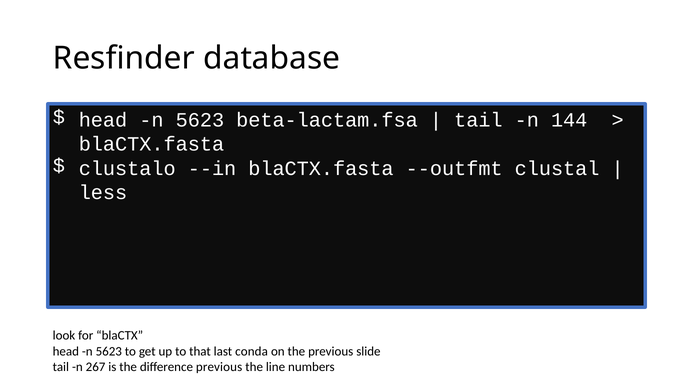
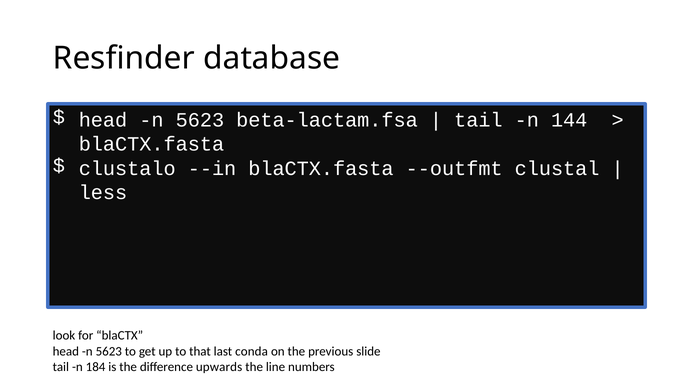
267: 267 -> 184
difference previous: previous -> upwards
